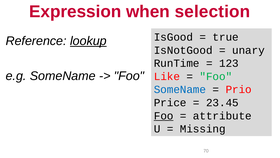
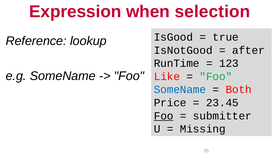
lookup underline: present -> none
unary: unary -> after
Prio: Prio -> Both
attribute: attribute -> submitter
